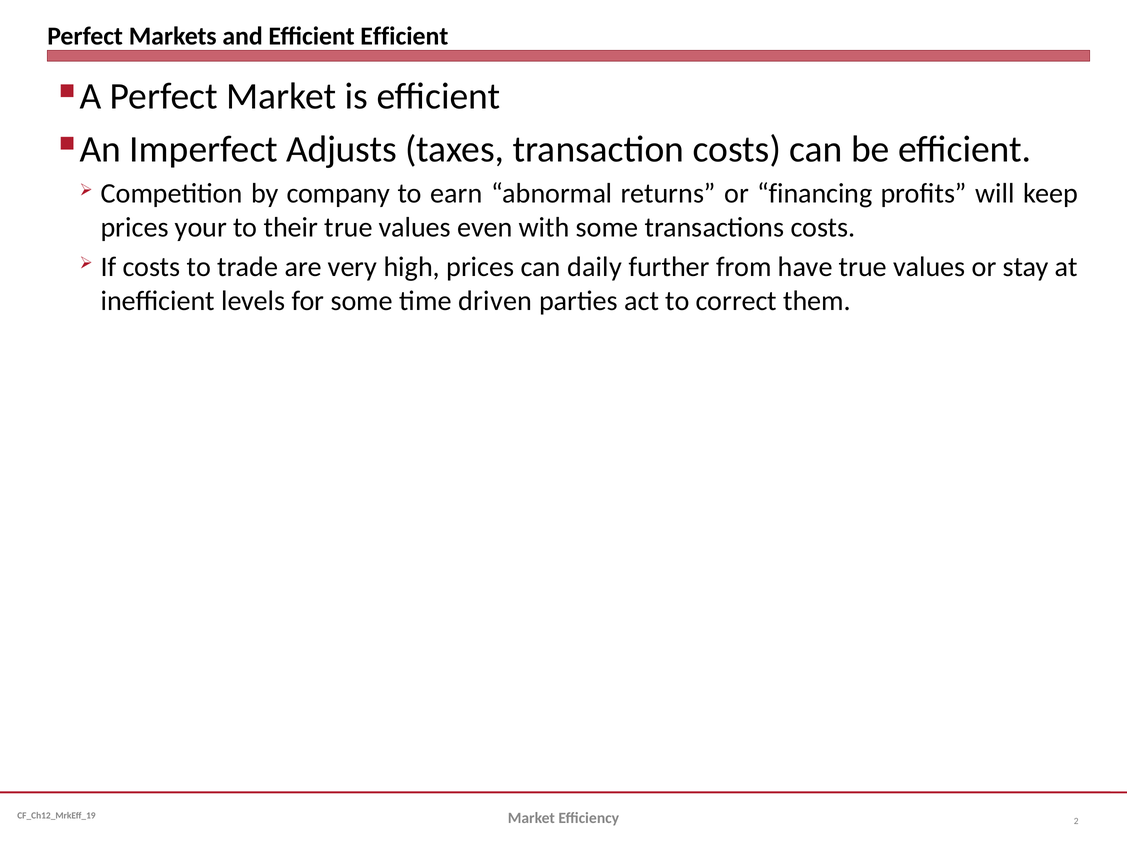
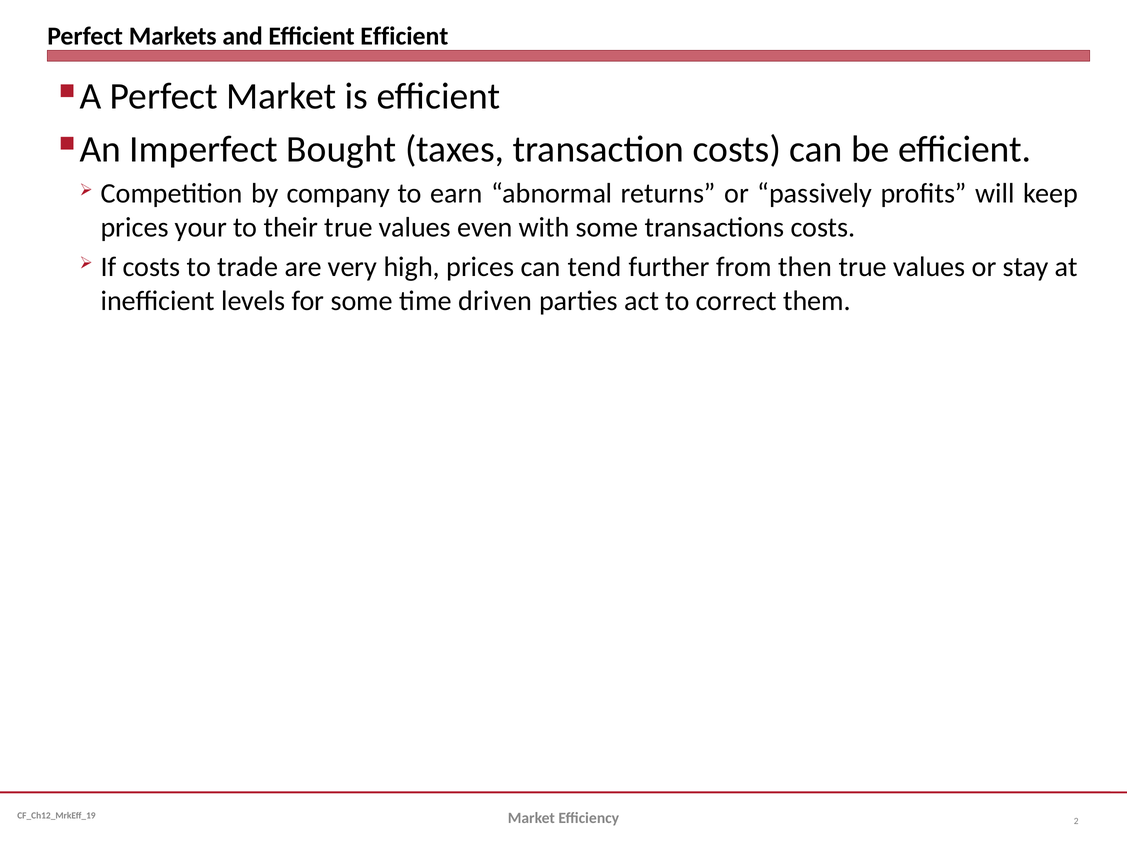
Adjusts: Adjusts -> Bought
financing: financing -> passively
daily: daily -> tend
have: have -> then
